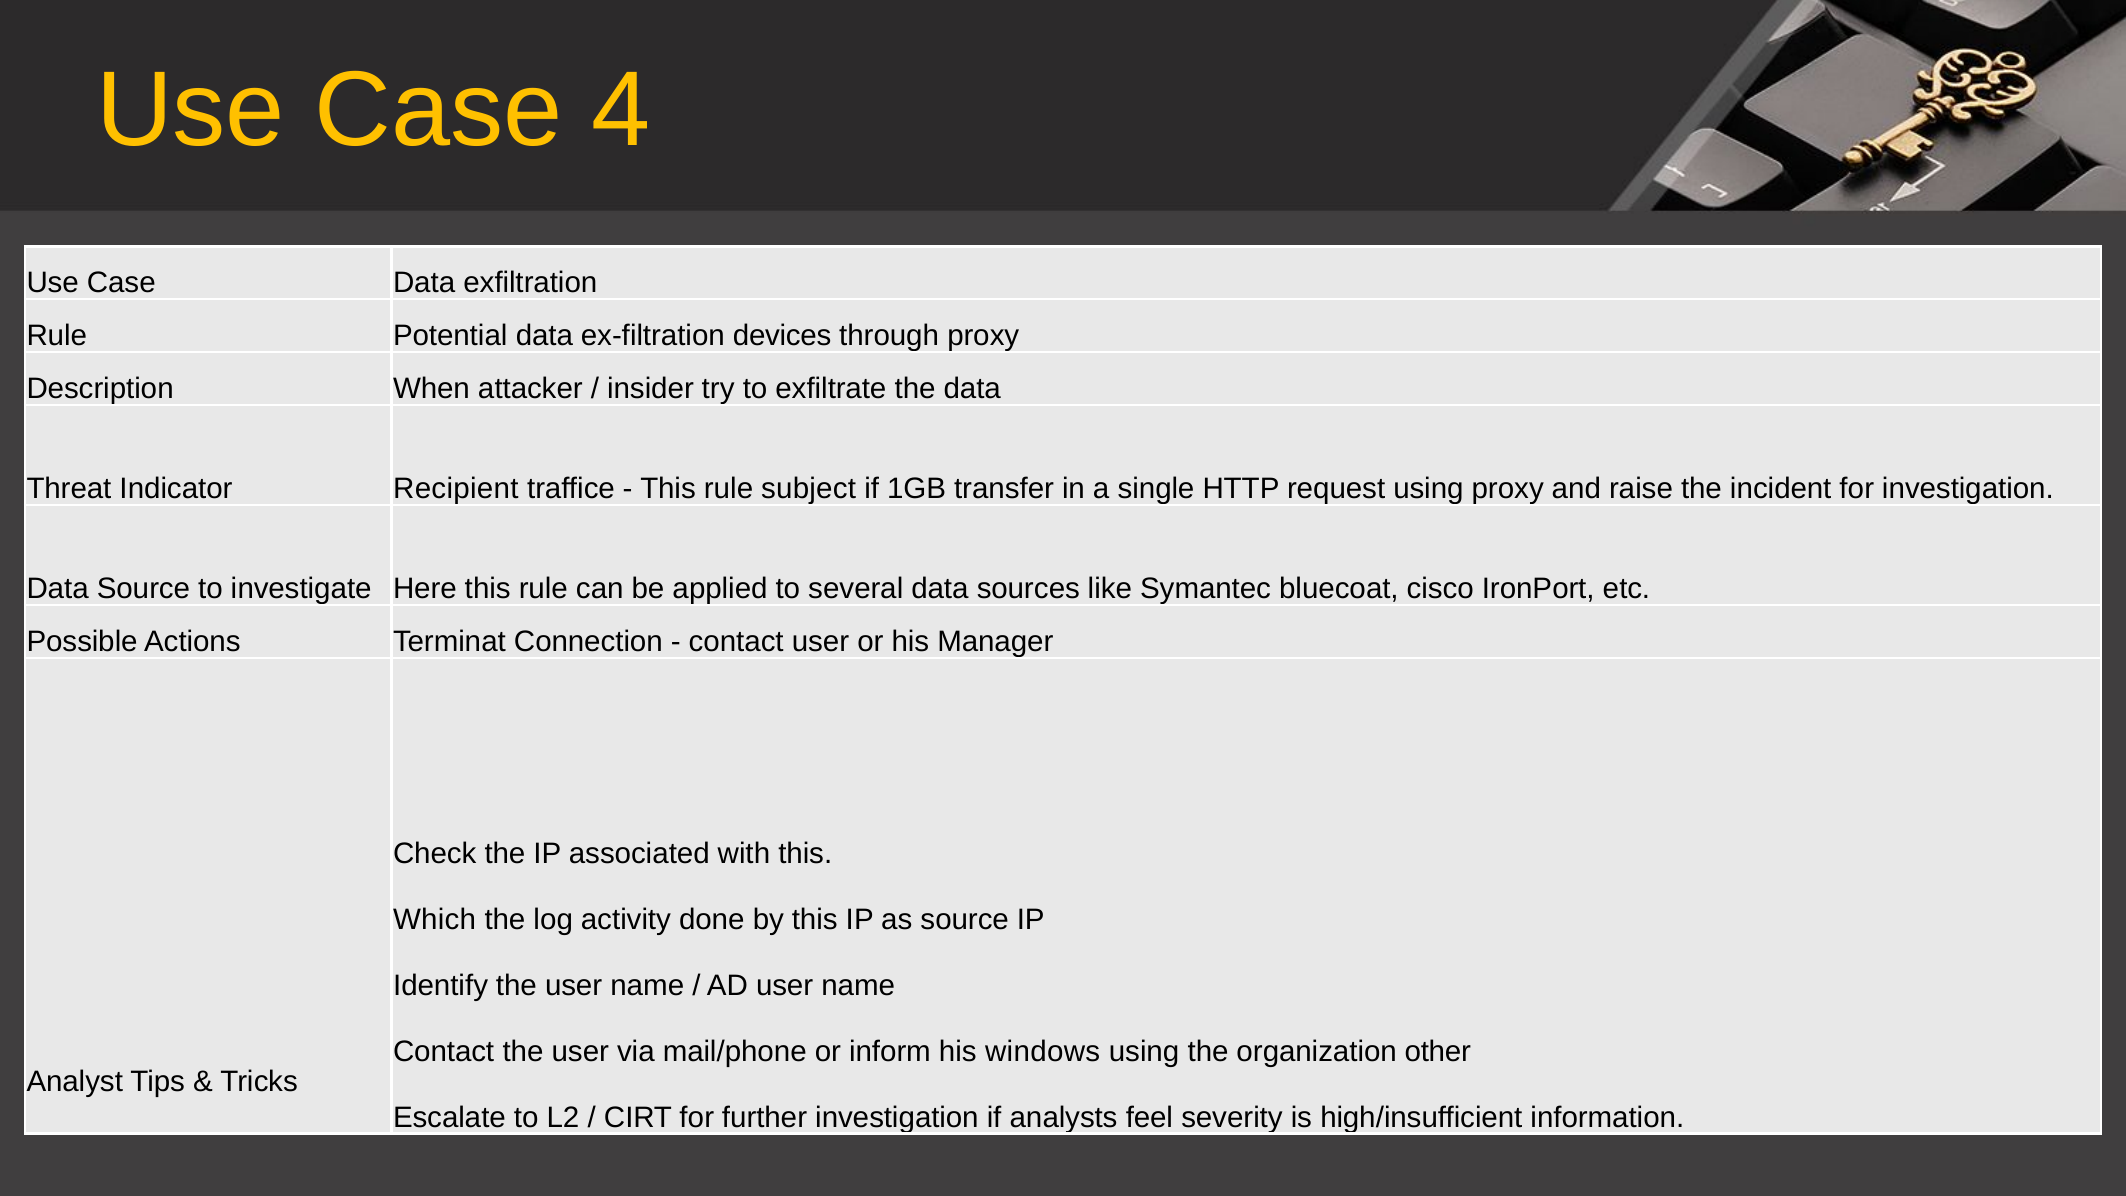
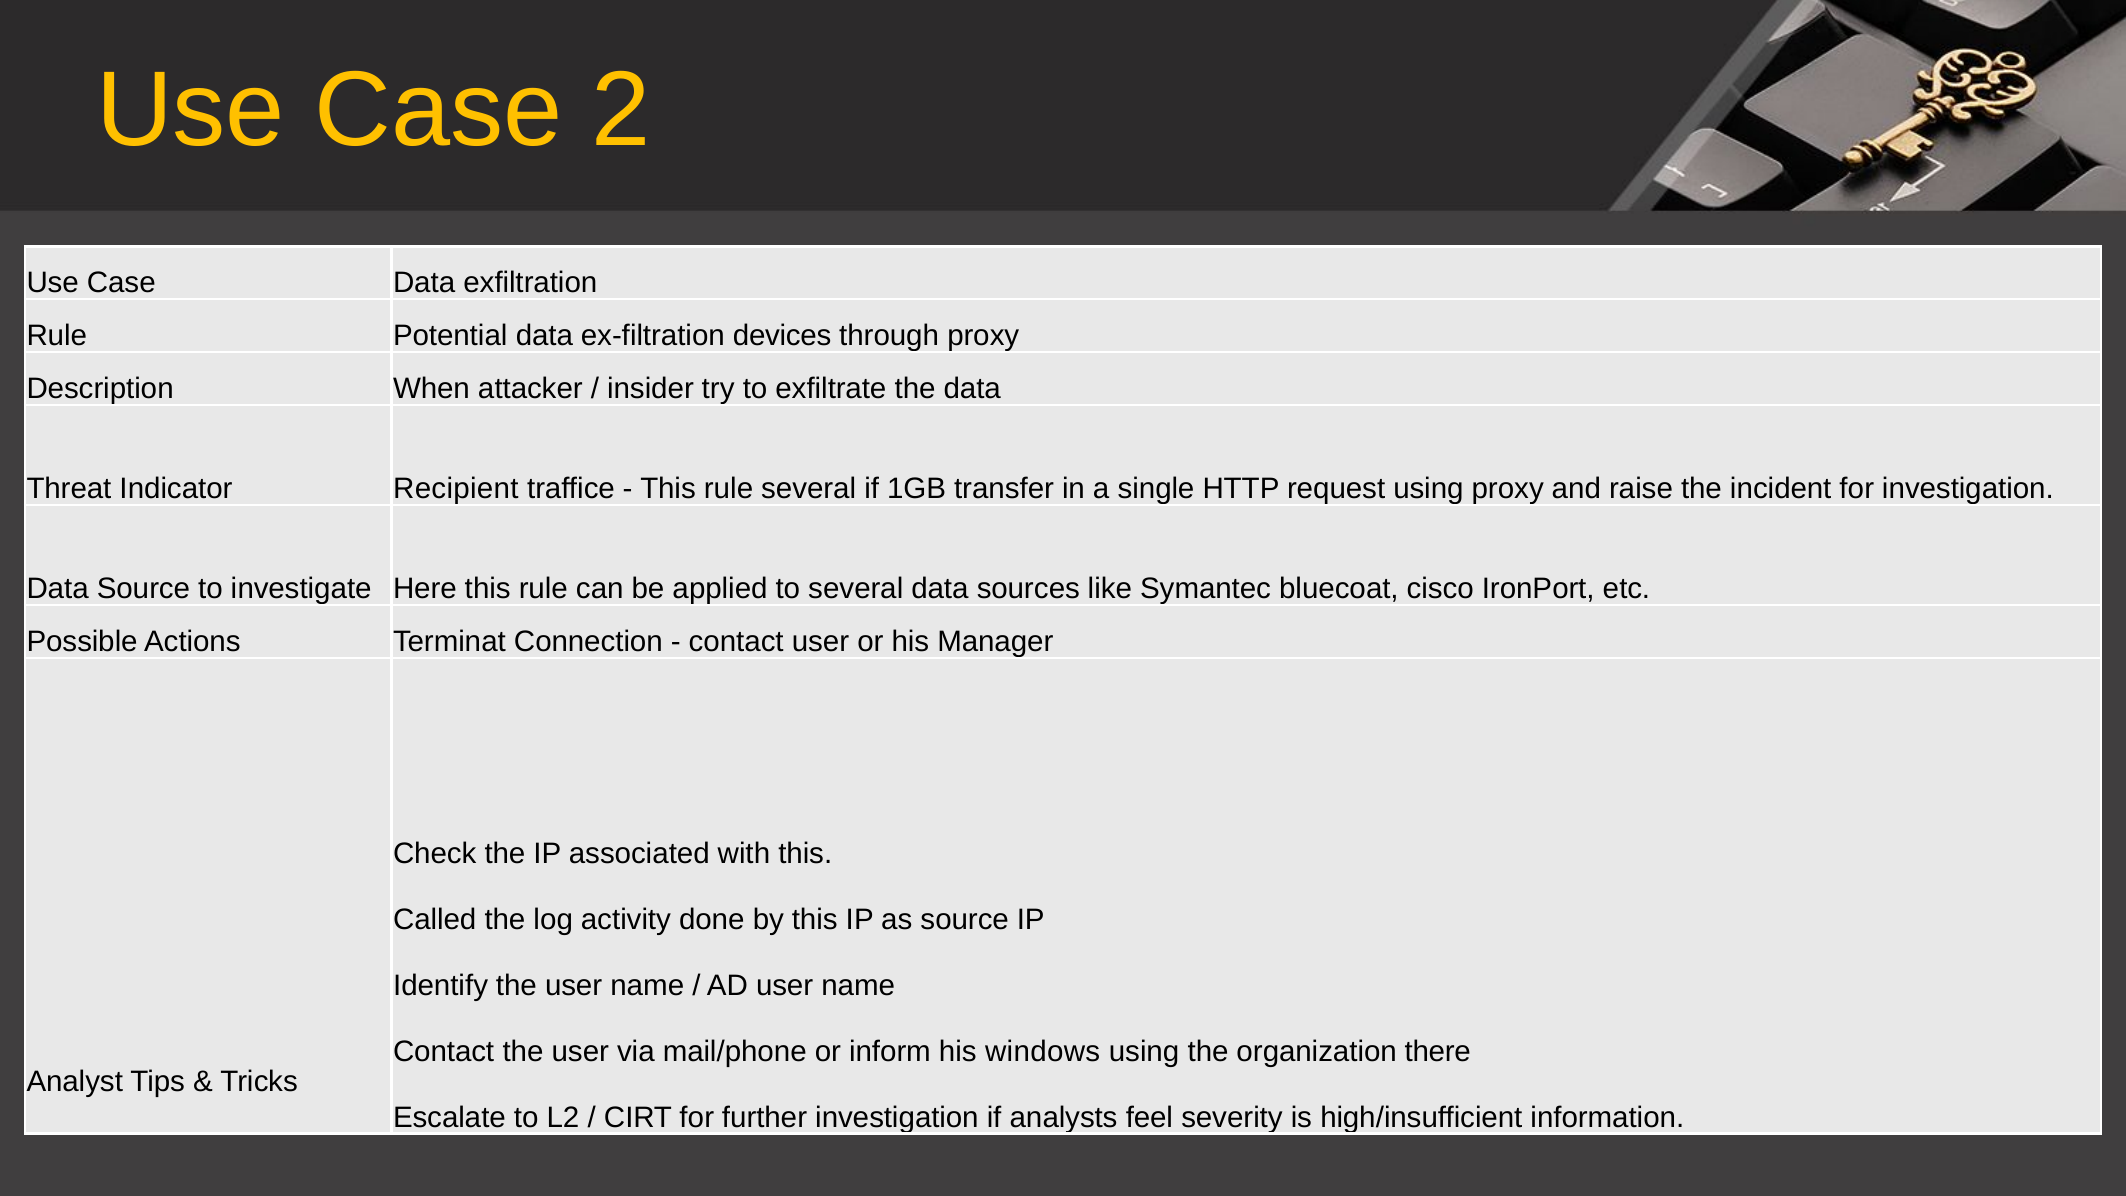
4: 4 -> 2
rule subject: subject -> several
Which: Which -> Called
other: other -> there
